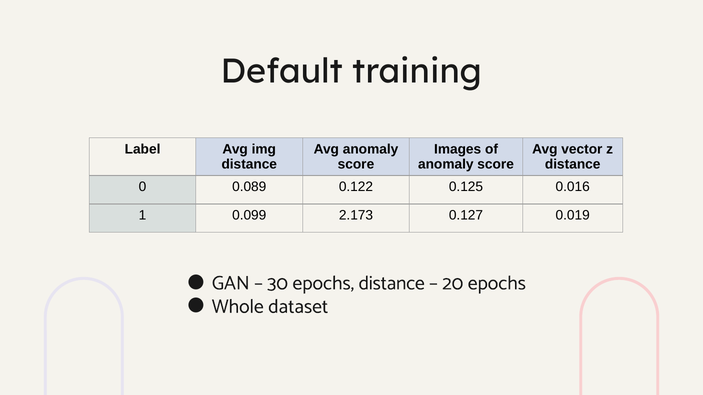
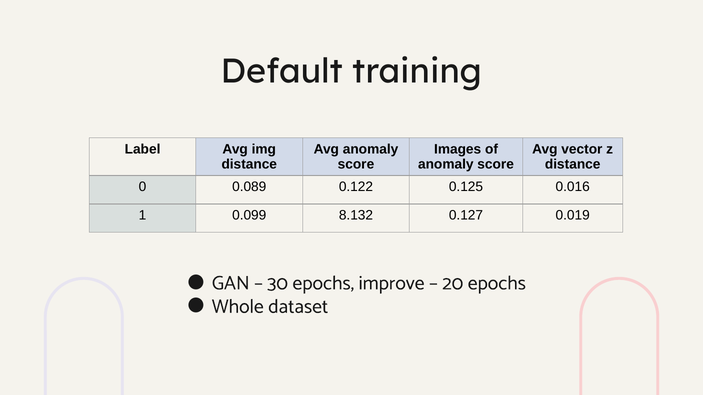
2.173: 2.173 -> 8.132
epochs distance: distance -> improve
